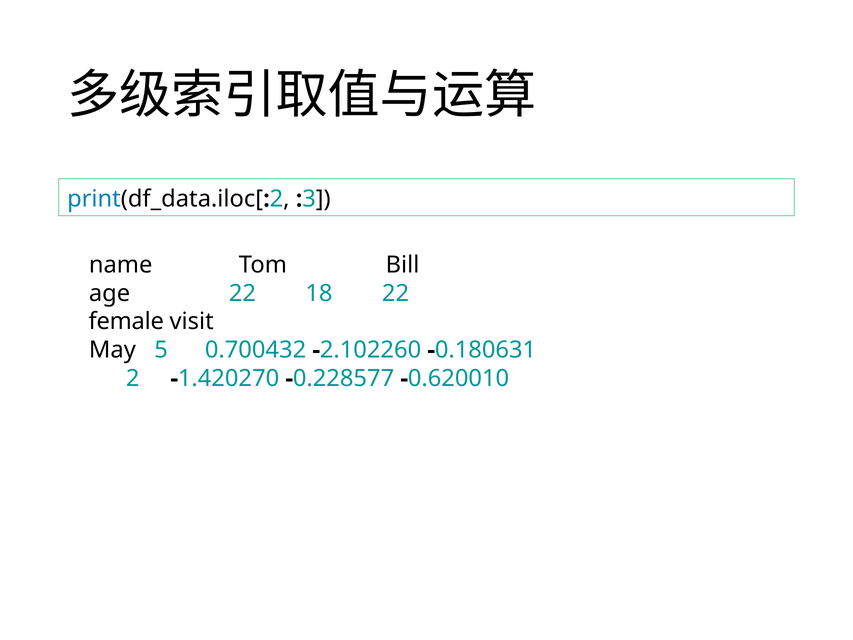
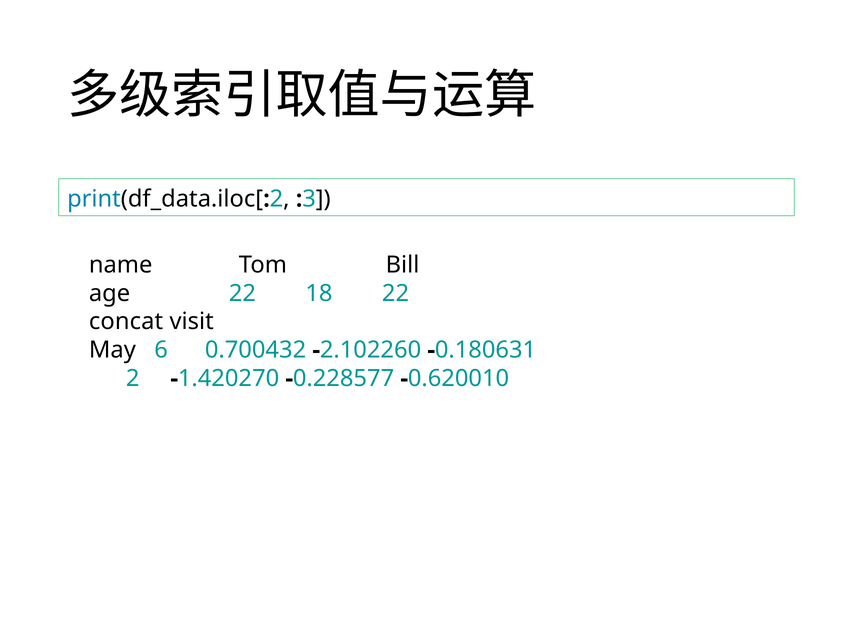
female: female -> concat
5: 5 -> 6
